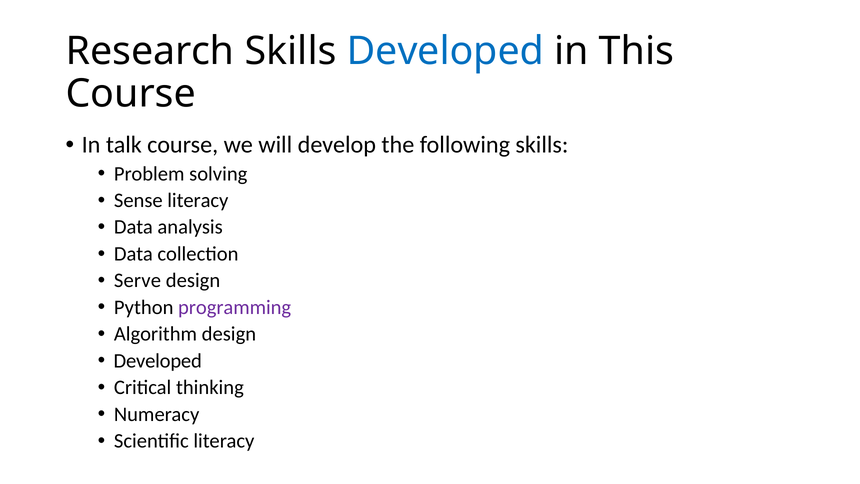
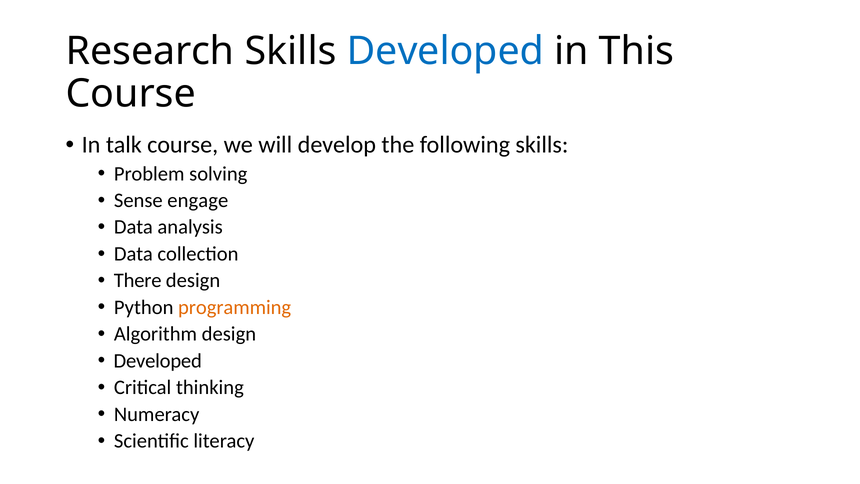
Sense literacy: literacy -> engage
Serve: Serve -> There
programming colour: purple -> orange
